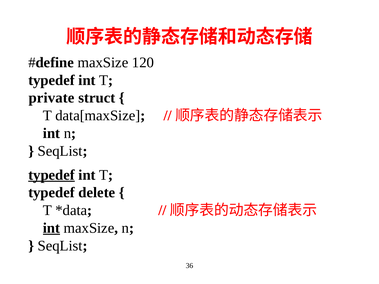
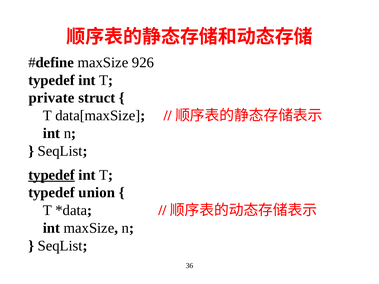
120: 120 -> 926
delete: delete -> union
int at (52, 228) underline: present -> none
